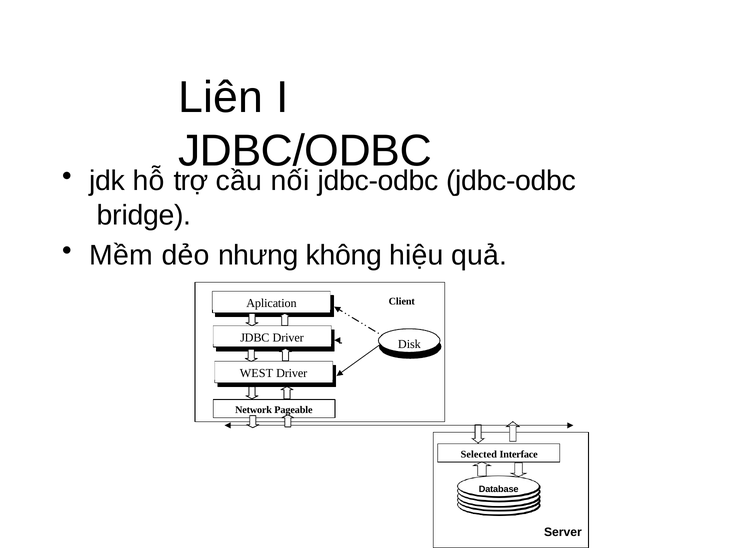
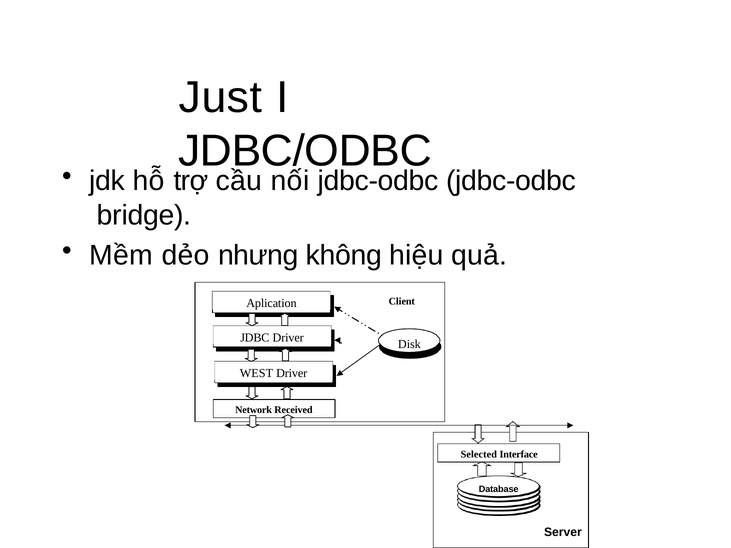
Liên: Liên -> Just
Pageable: Pageable -> Received
